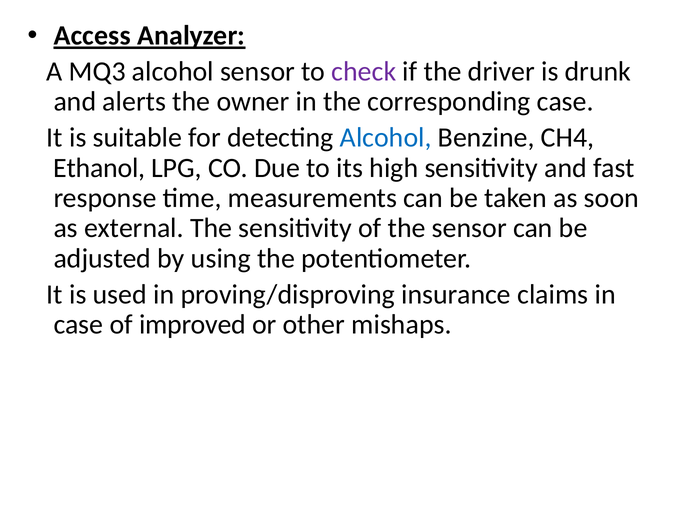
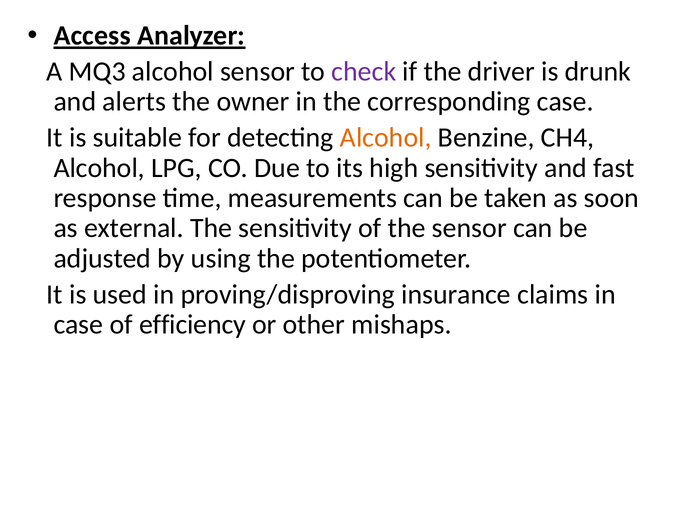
Alcohol at (386, 138) colour: blue -> orange
Ethanol at (99, 168): Ethanol -> Alcohol
improved: improved -> efficiency
